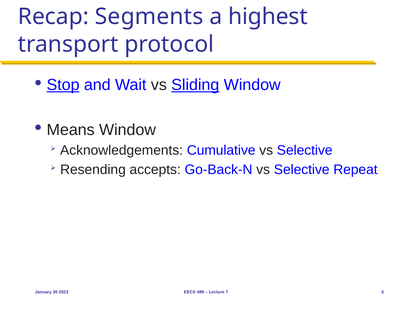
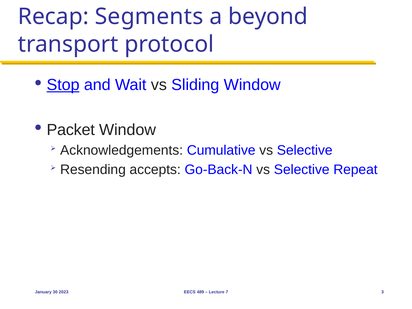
highest: highest -> beyond
Sliding underline: present -> none
Means: Means -> Packet
